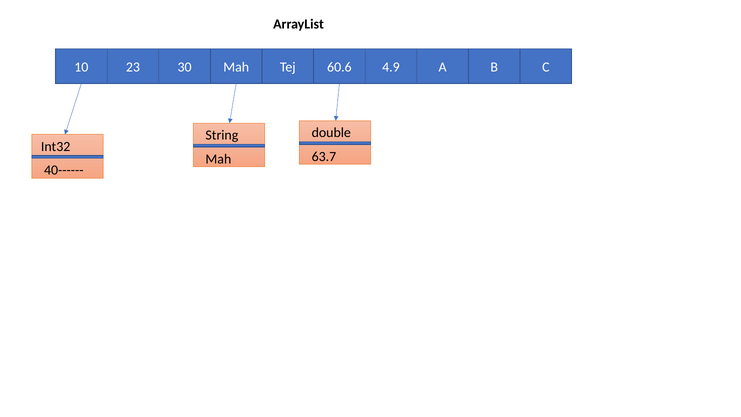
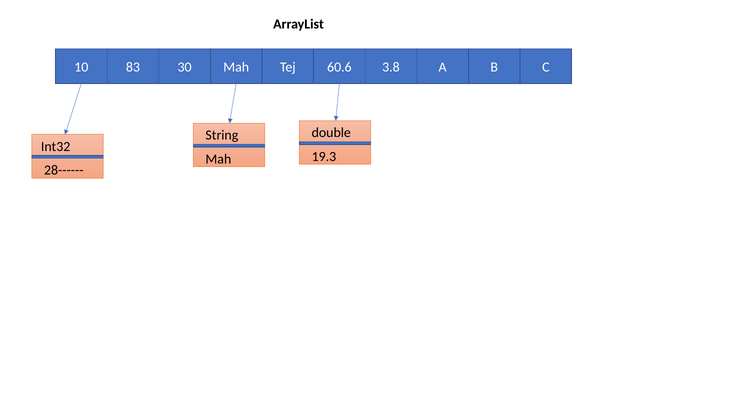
23: 23 -> 83
4.9: 4.9 -> 3.8
63.7: 63.7 -> 19.3
40------: 40------ -> 28------
